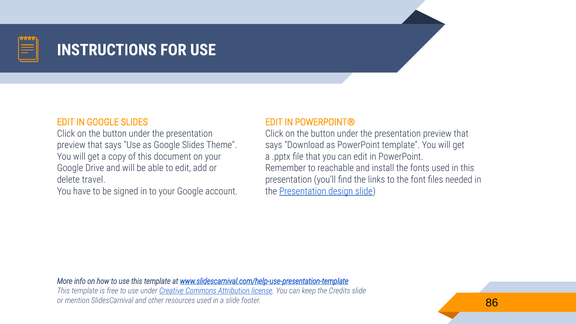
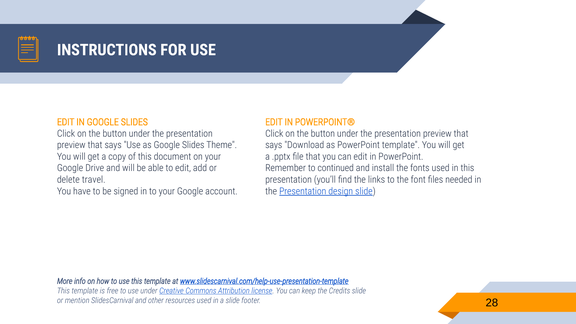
reachable: reachable -> continued
86: 86 -> 28
